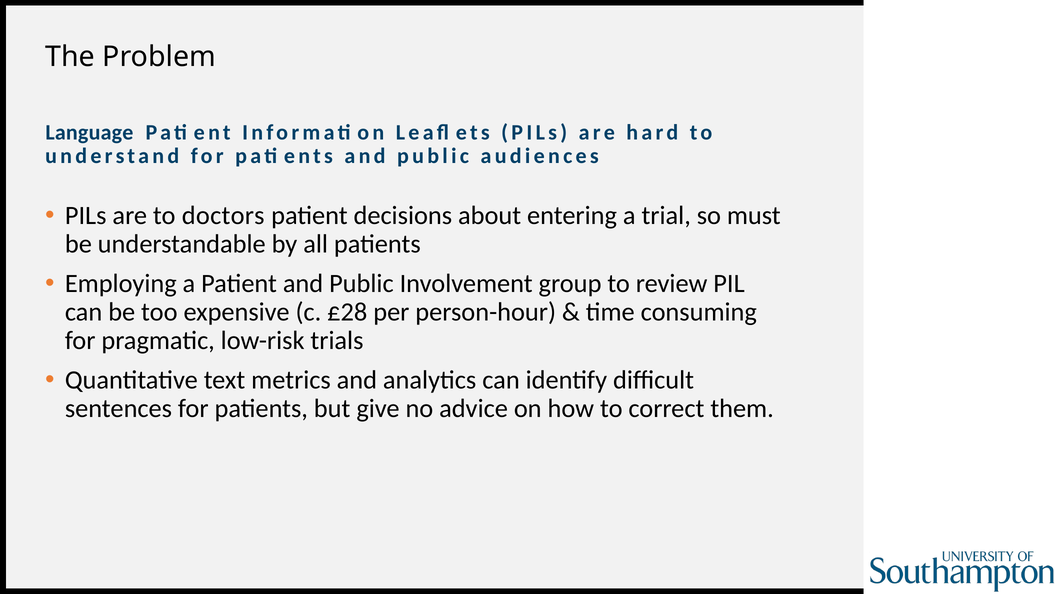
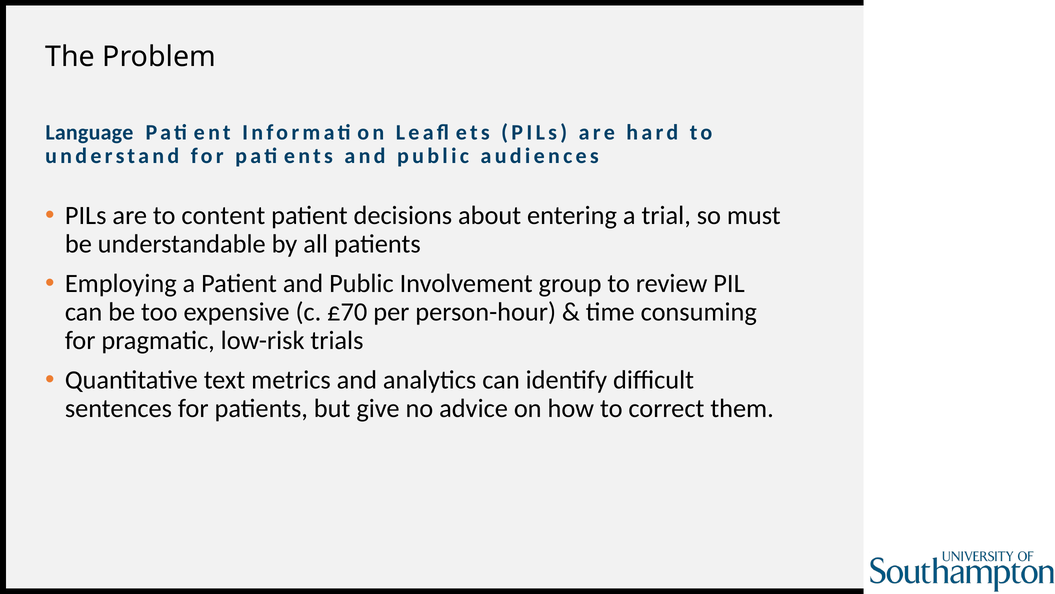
doctors: doctors -> content
£28: £28 -> £70
